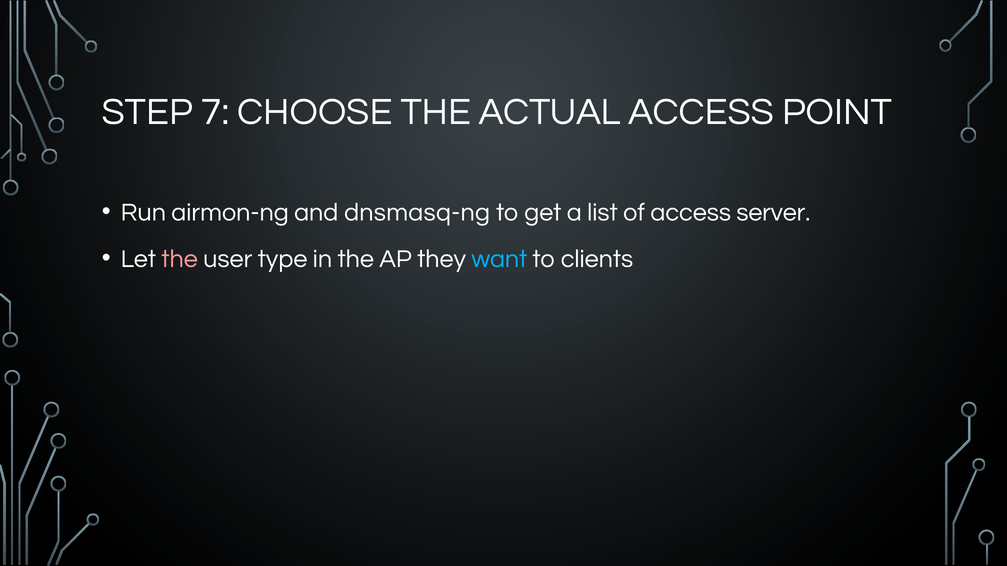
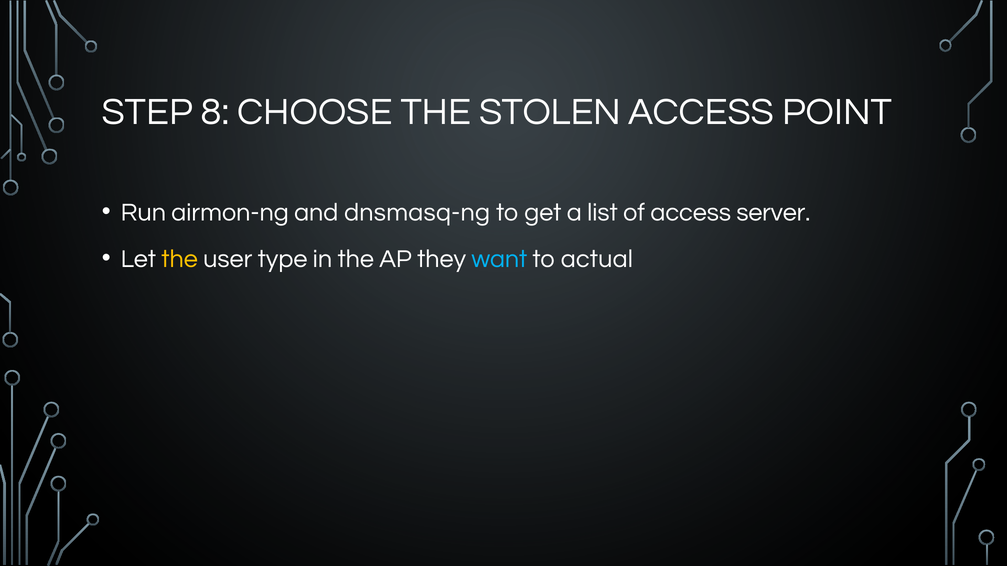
7: 7 -> 8
ACTUAL: ACTUAL -> STOLEN
the at (180, 259) colour: pink -> yellow
clients: clients -> actual
